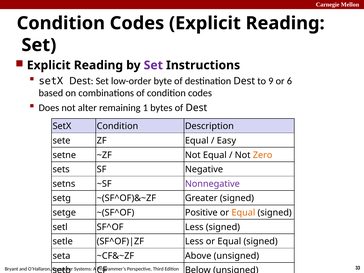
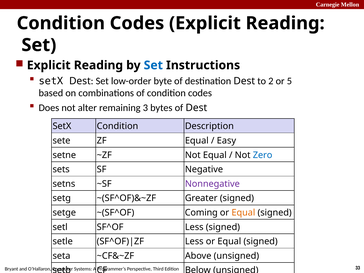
Set at (153, 65) colour: purple -> blue
9: 9 -> 2
6: 6 -> 5
1: 1 -> 3
Zero colour: orange -> blue
Positive: Positive -> Coming
